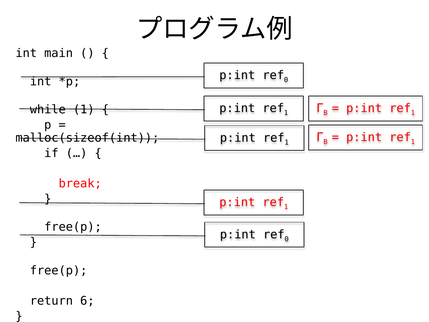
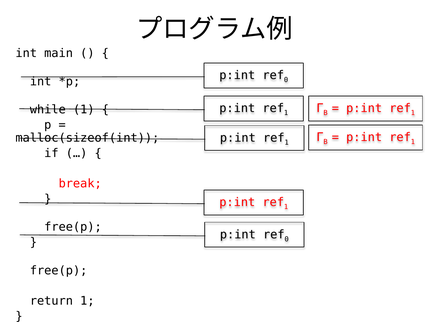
return 6: 6 -> 1
